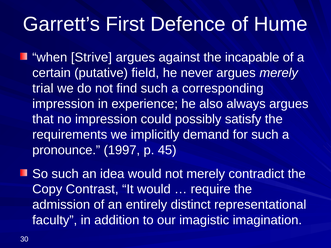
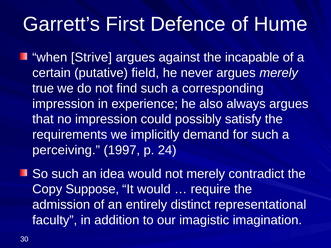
trial: trial -> true
pronounce: pronounce -> perceiving
45: 45 -> 24
Contrast: Contrast -> Suppose
